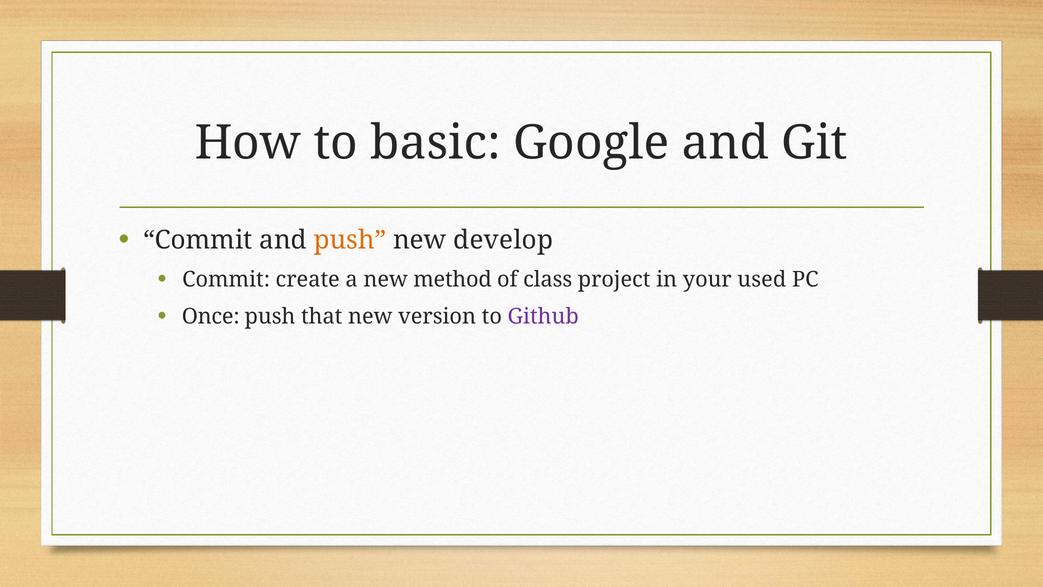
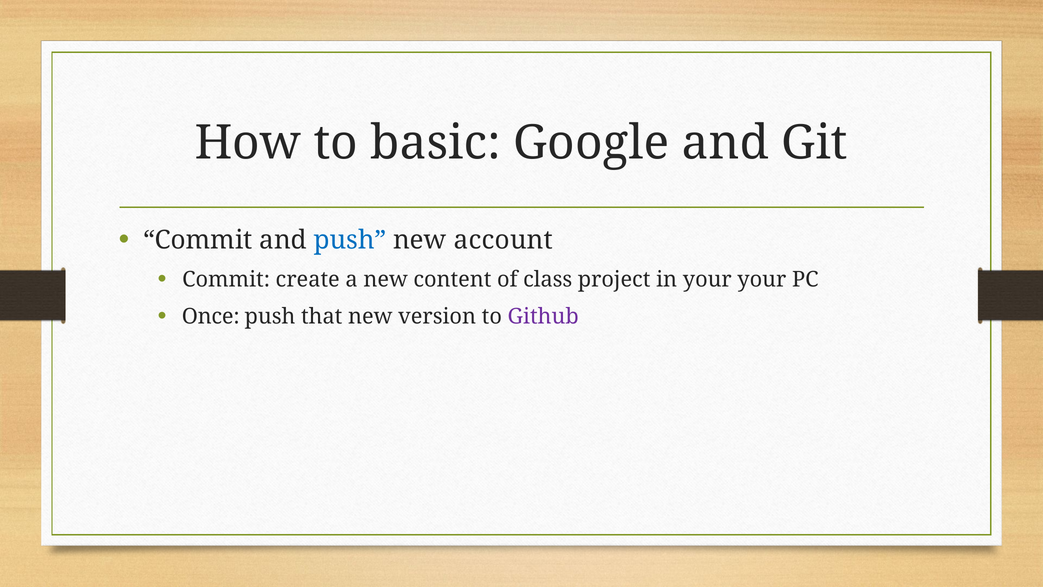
push at (350, 240) colour: orange -> blue
develop: develop -> account
method: method -> content
your used: used -> your
